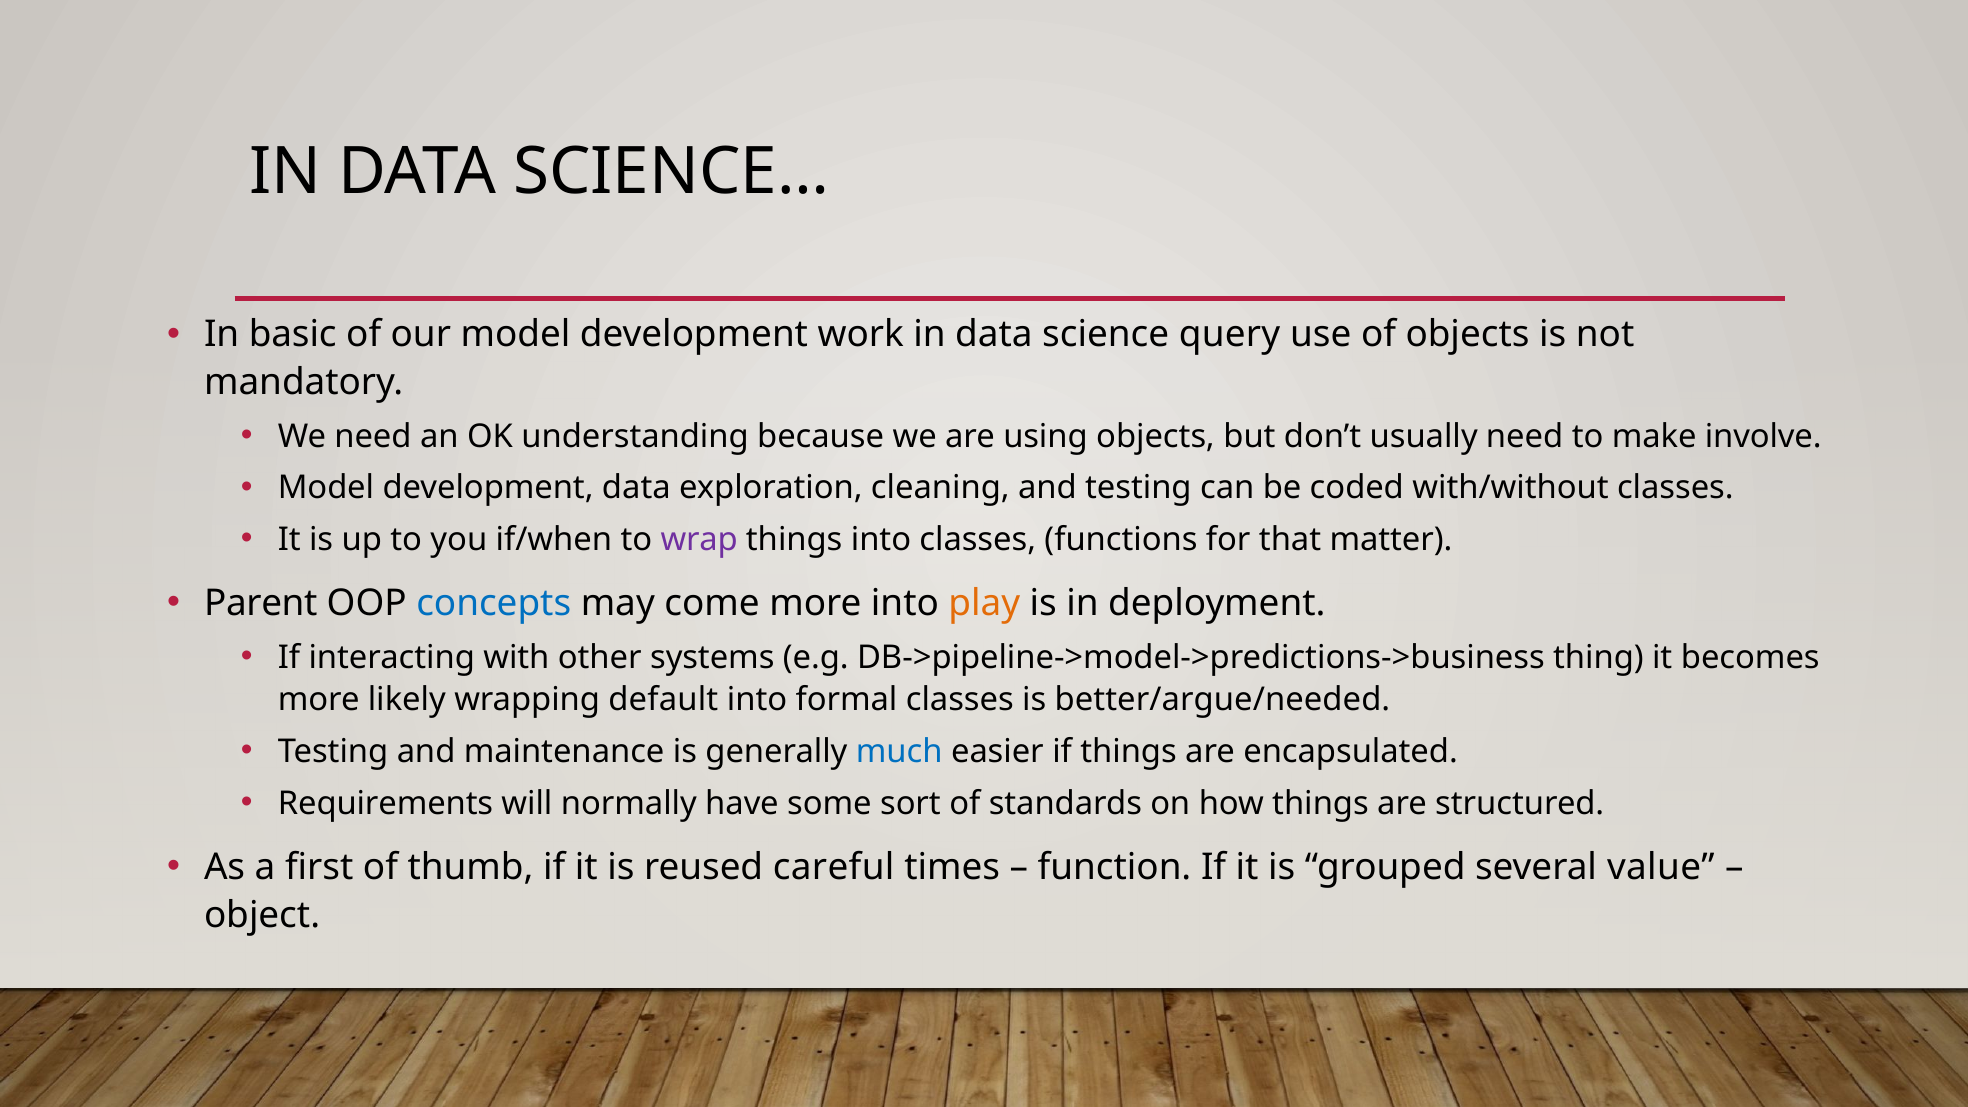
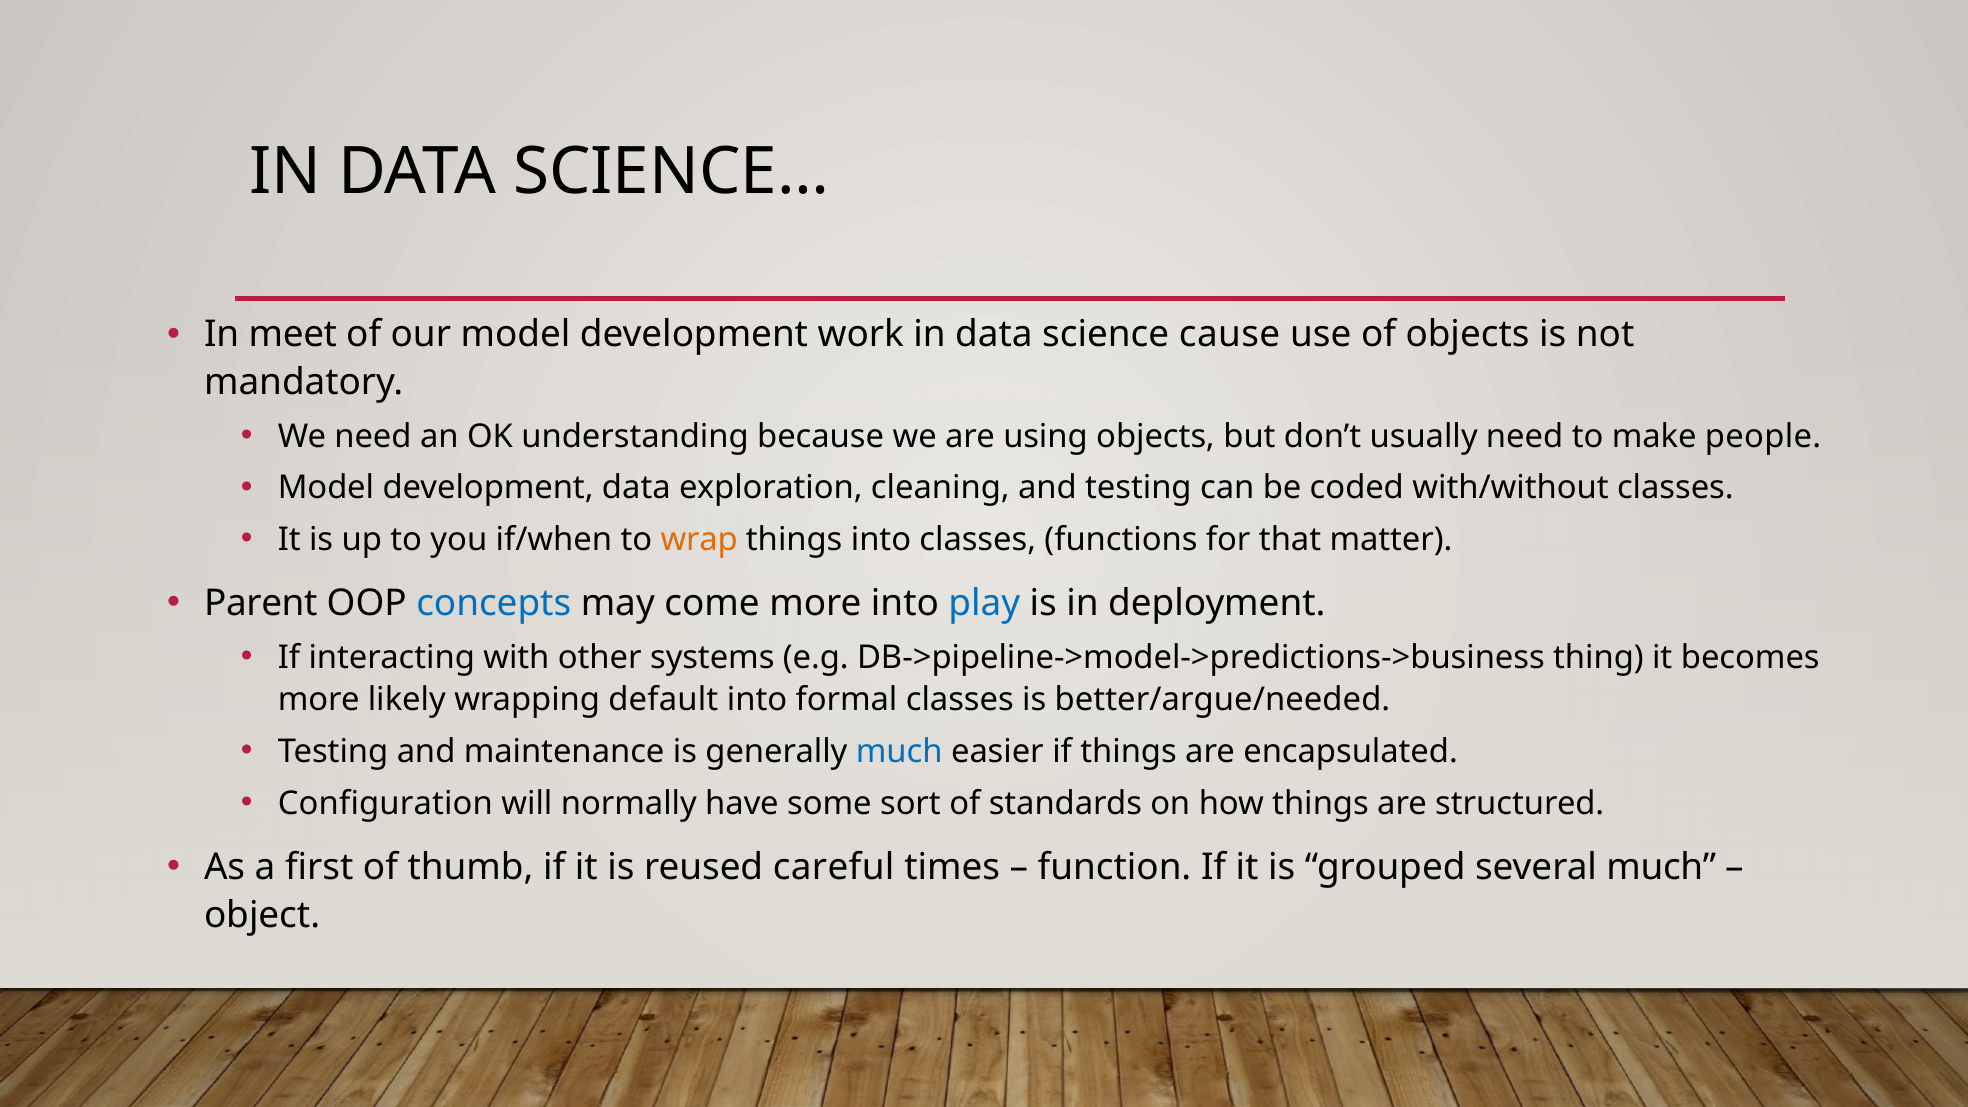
basic: basic -> meet
query: query -> cause
involve: involve -> people
wrap colour: purple -> orange
play colour: orange -> blue
Requirements: Requirements -> Configuration
several value: value -> much
